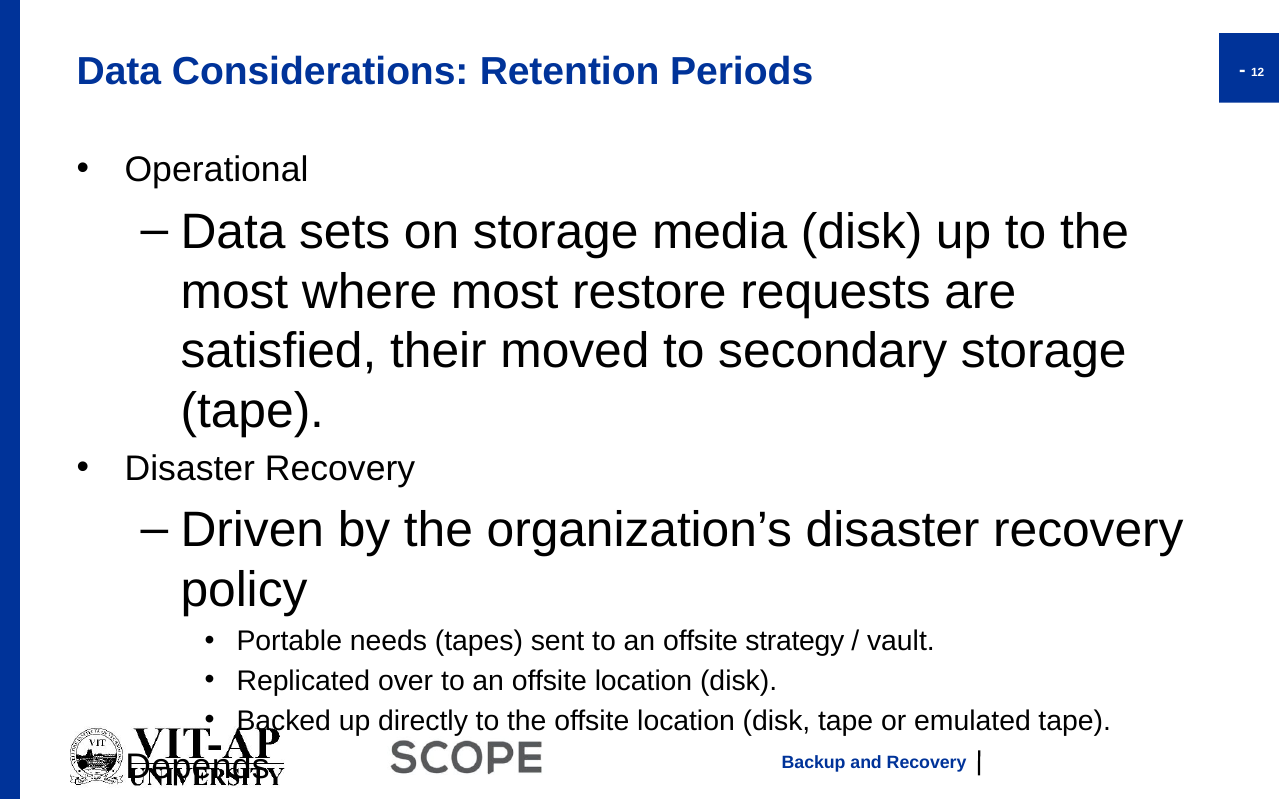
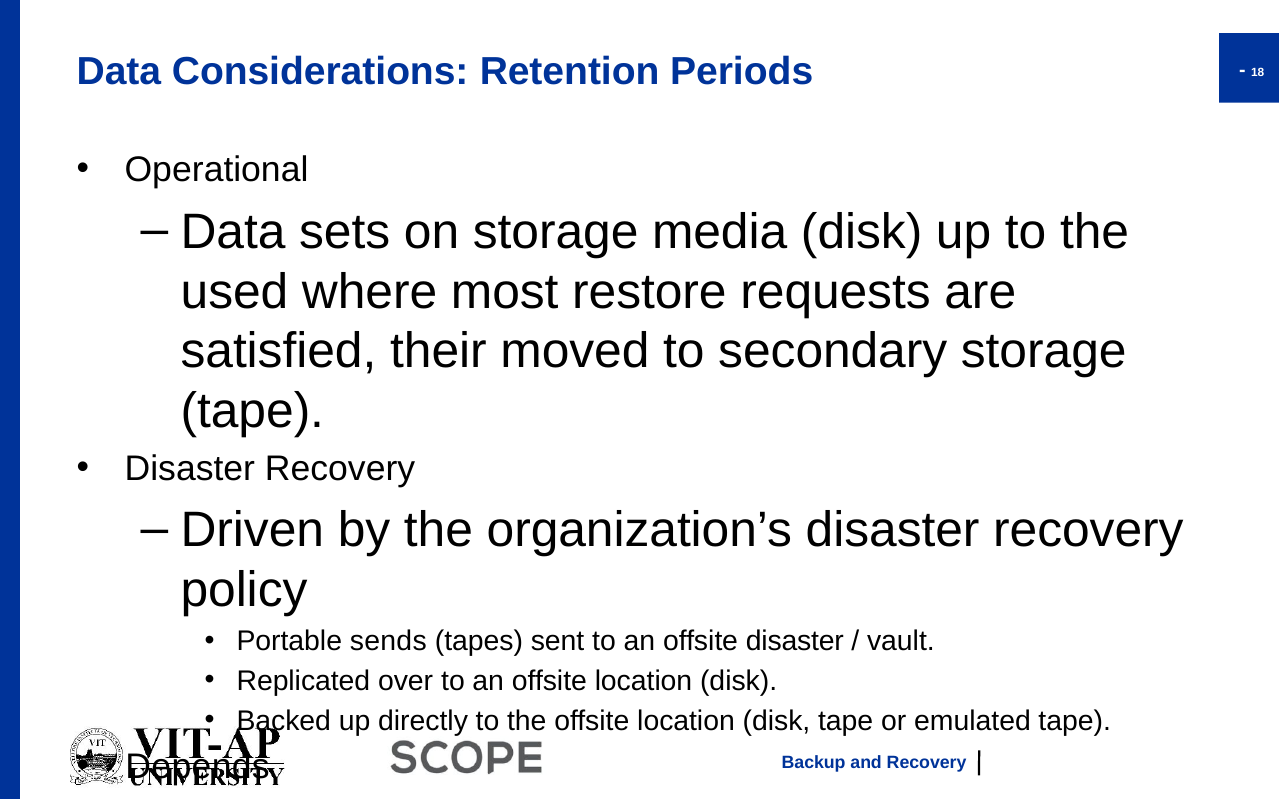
12: 12 -> 18
most at (234, 292): most -> used
needs: needs -> sends
offsite strategy: strategy -> disaster
